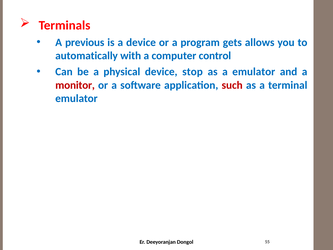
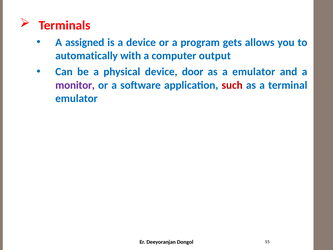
previous: previous -> assigned
control: control -> output
stop: stop -> door
monitor colour: red -> purple
